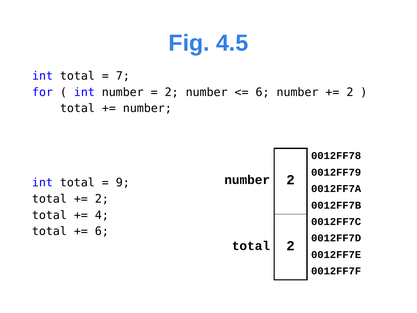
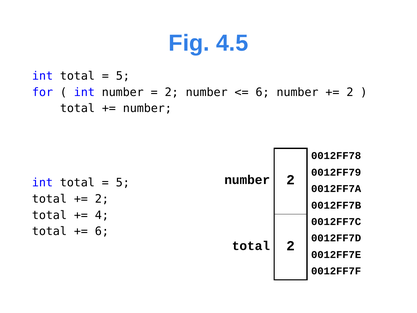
7 at (123, 76): 7 -> 5
9 at (123, 183): 9 -> 5
